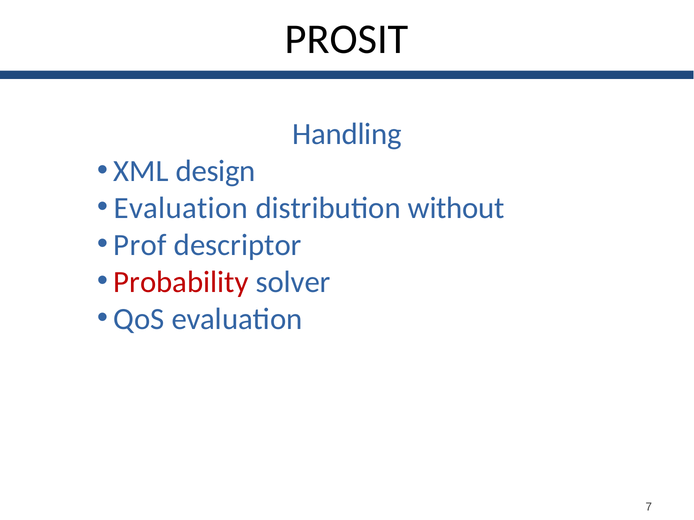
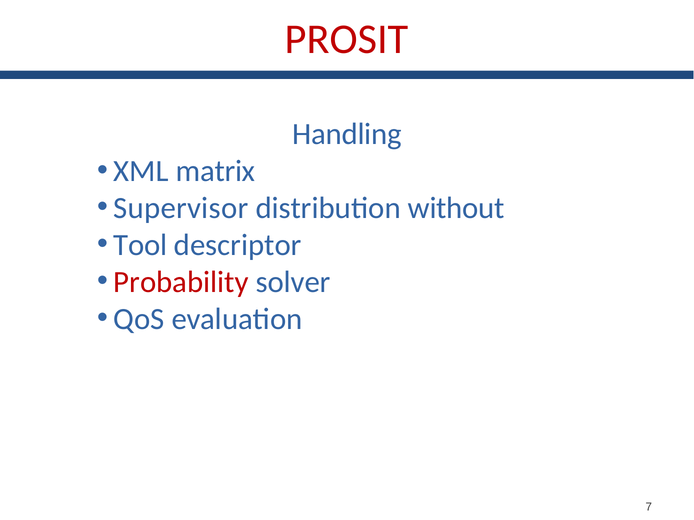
PROSIT colour: black -> red
design: design -> matrix
Evaluation at (181, 208): Evaluation -> Supervisor
Prof: Prof -> Tool
